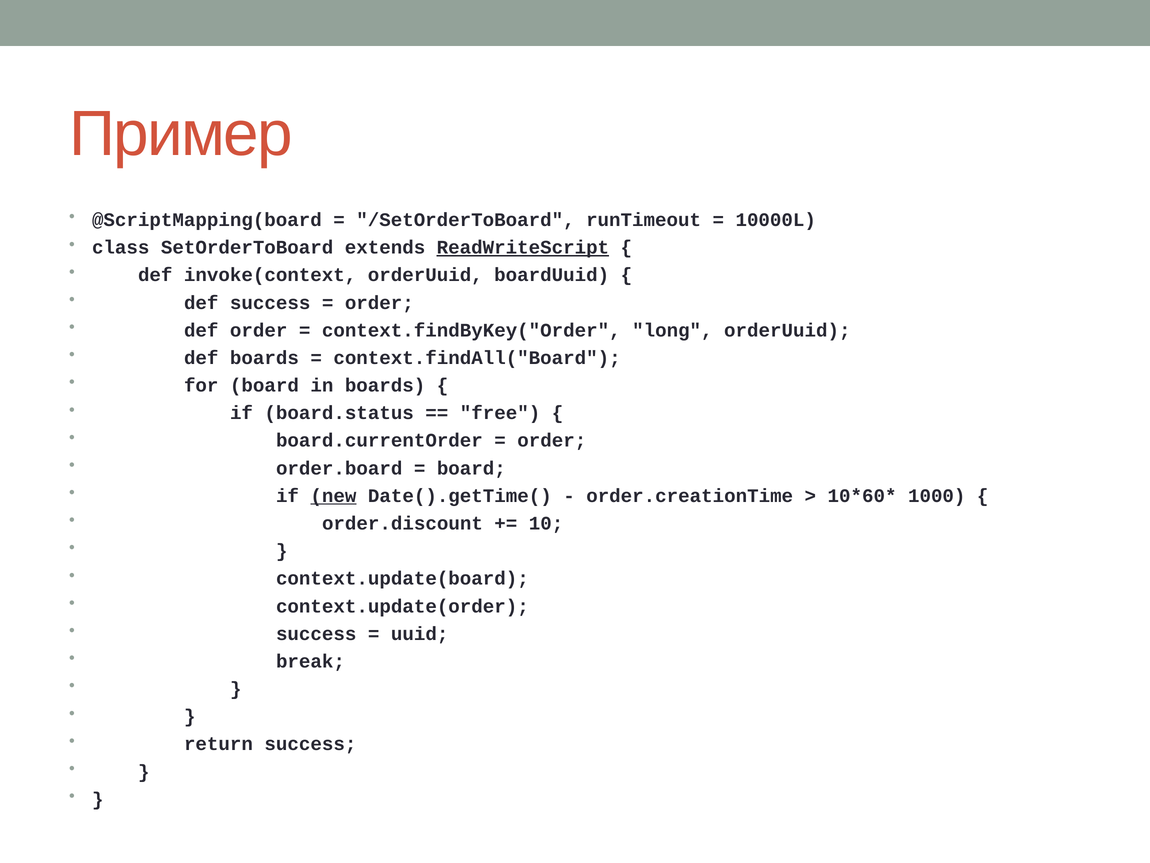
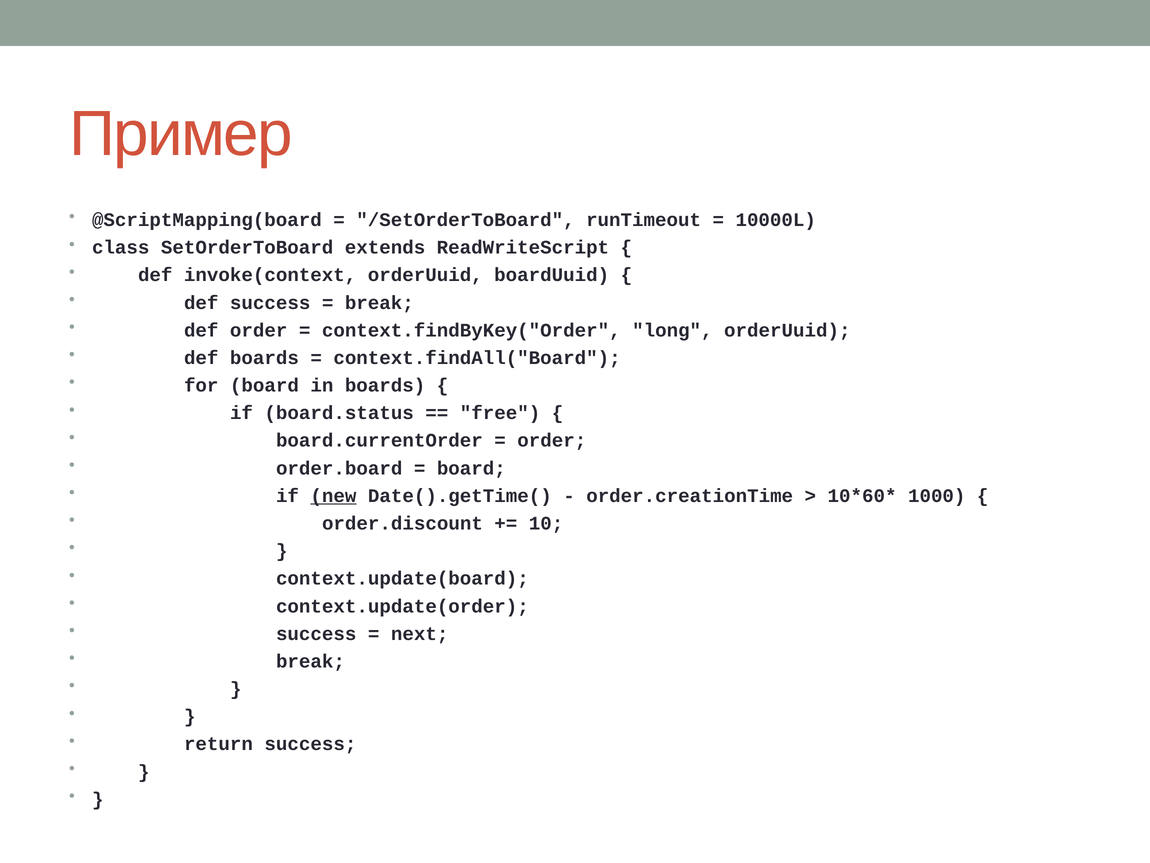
ReadWriteScript underline: present -> none
order at (379, 303): order -> break
uuid: uuid -> next
